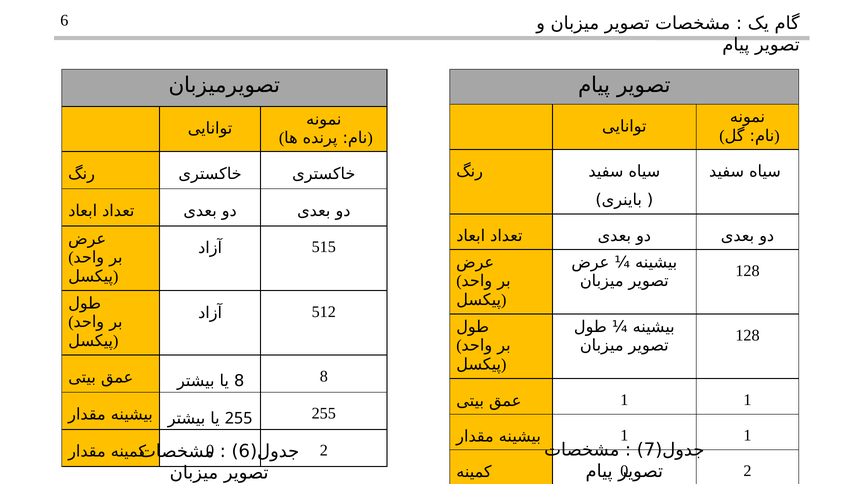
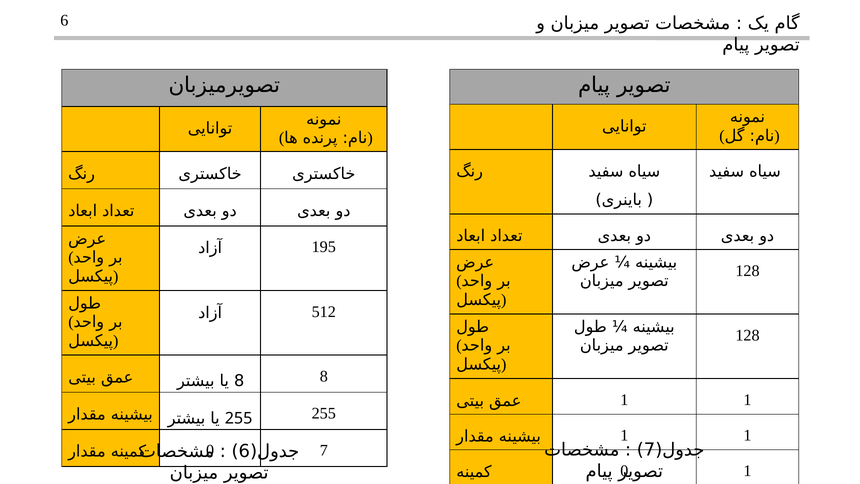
515: 515 -> 195
2 at (324, 450): 2 -> 7
2 at (748, 471): 2 -> 1
